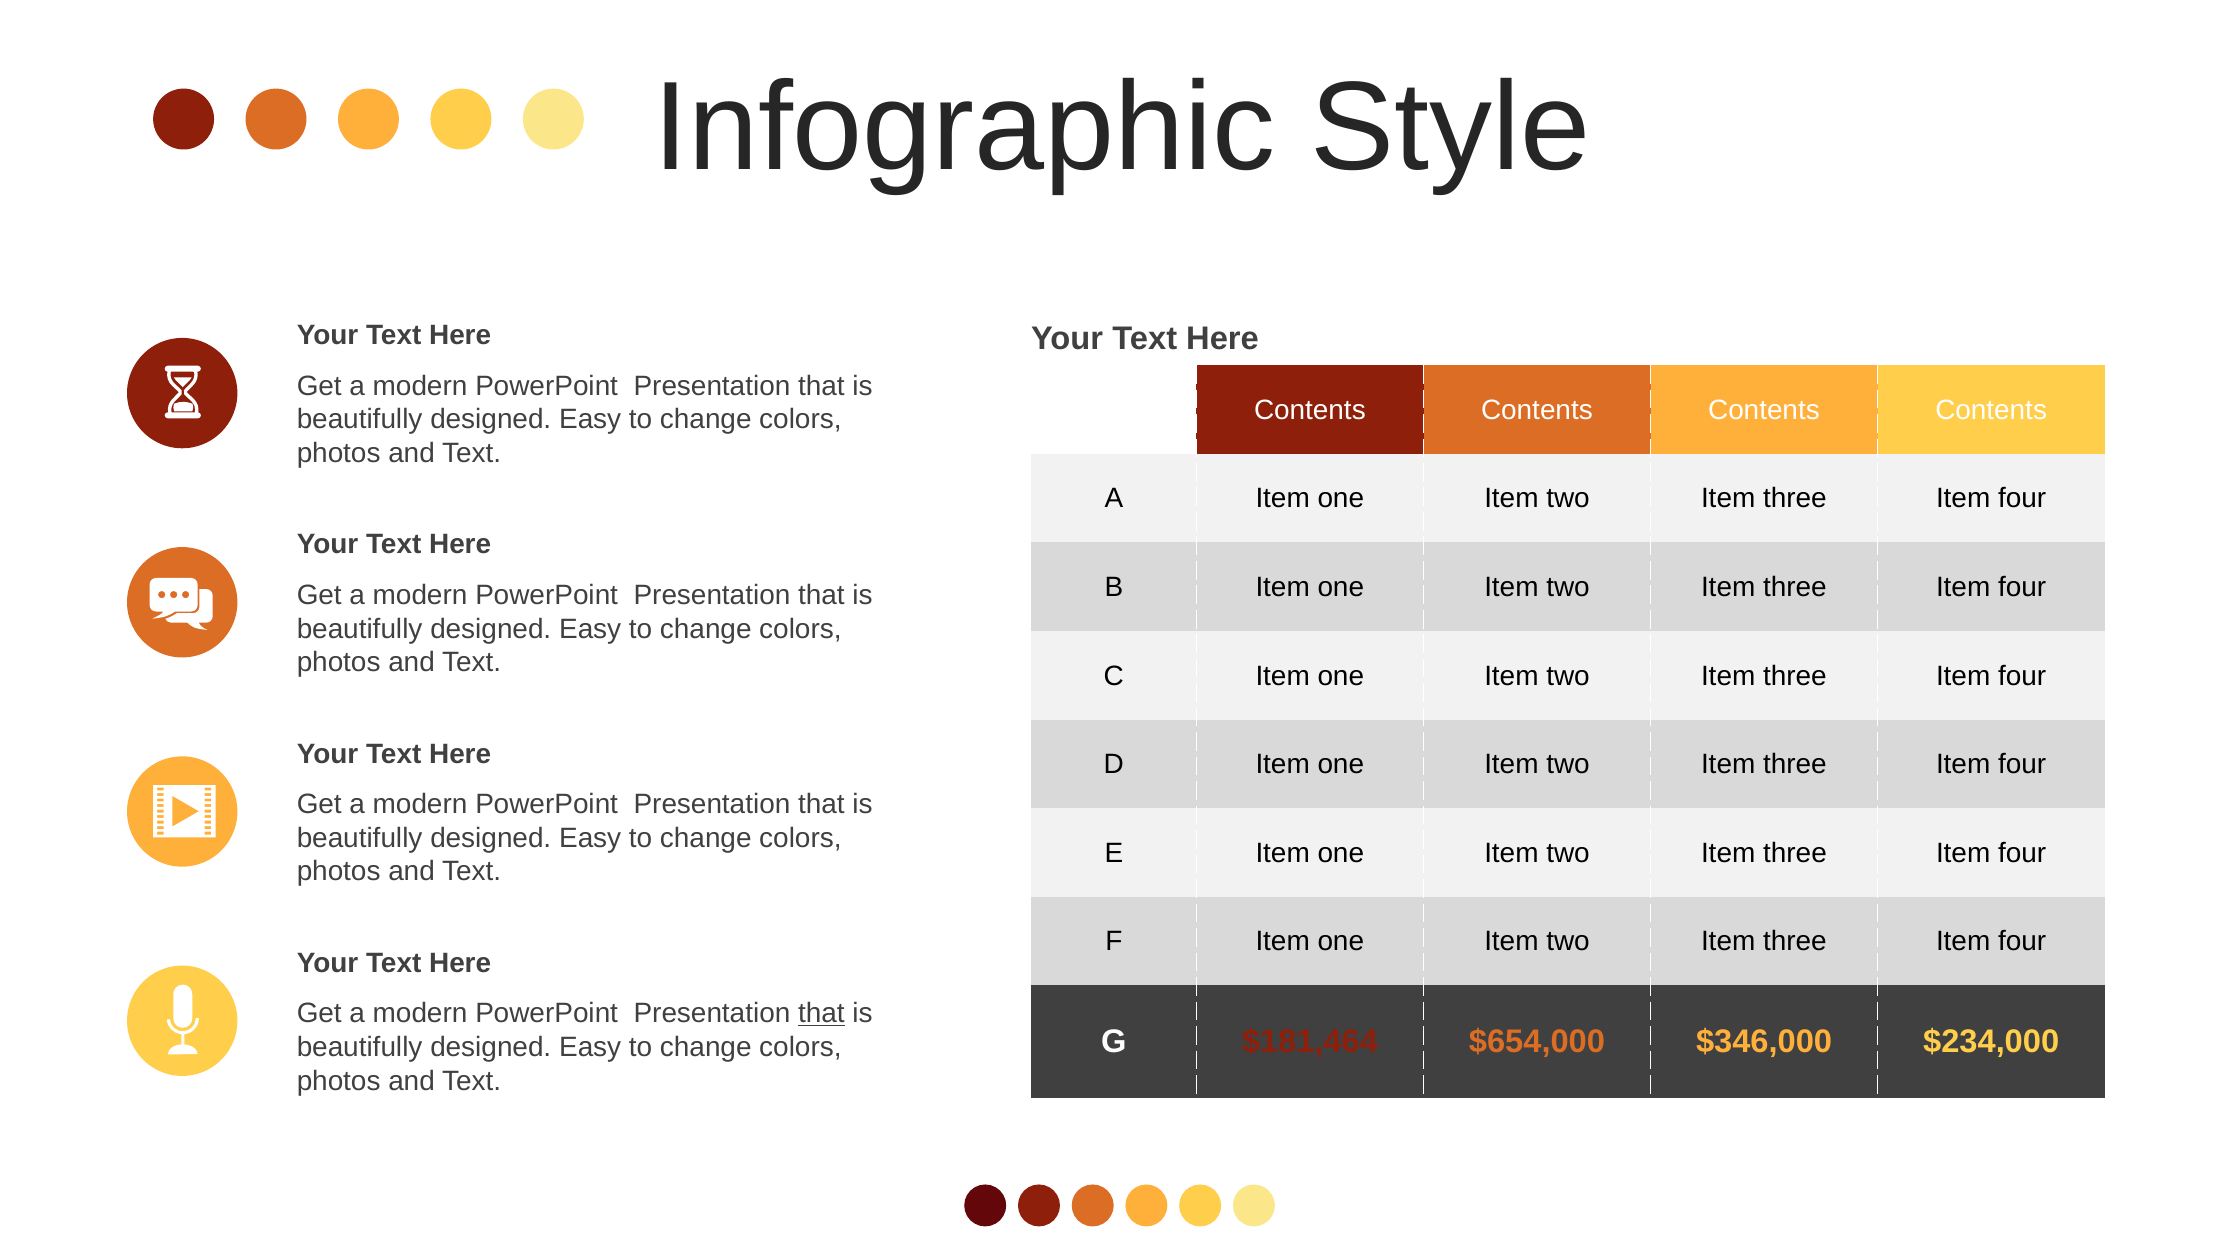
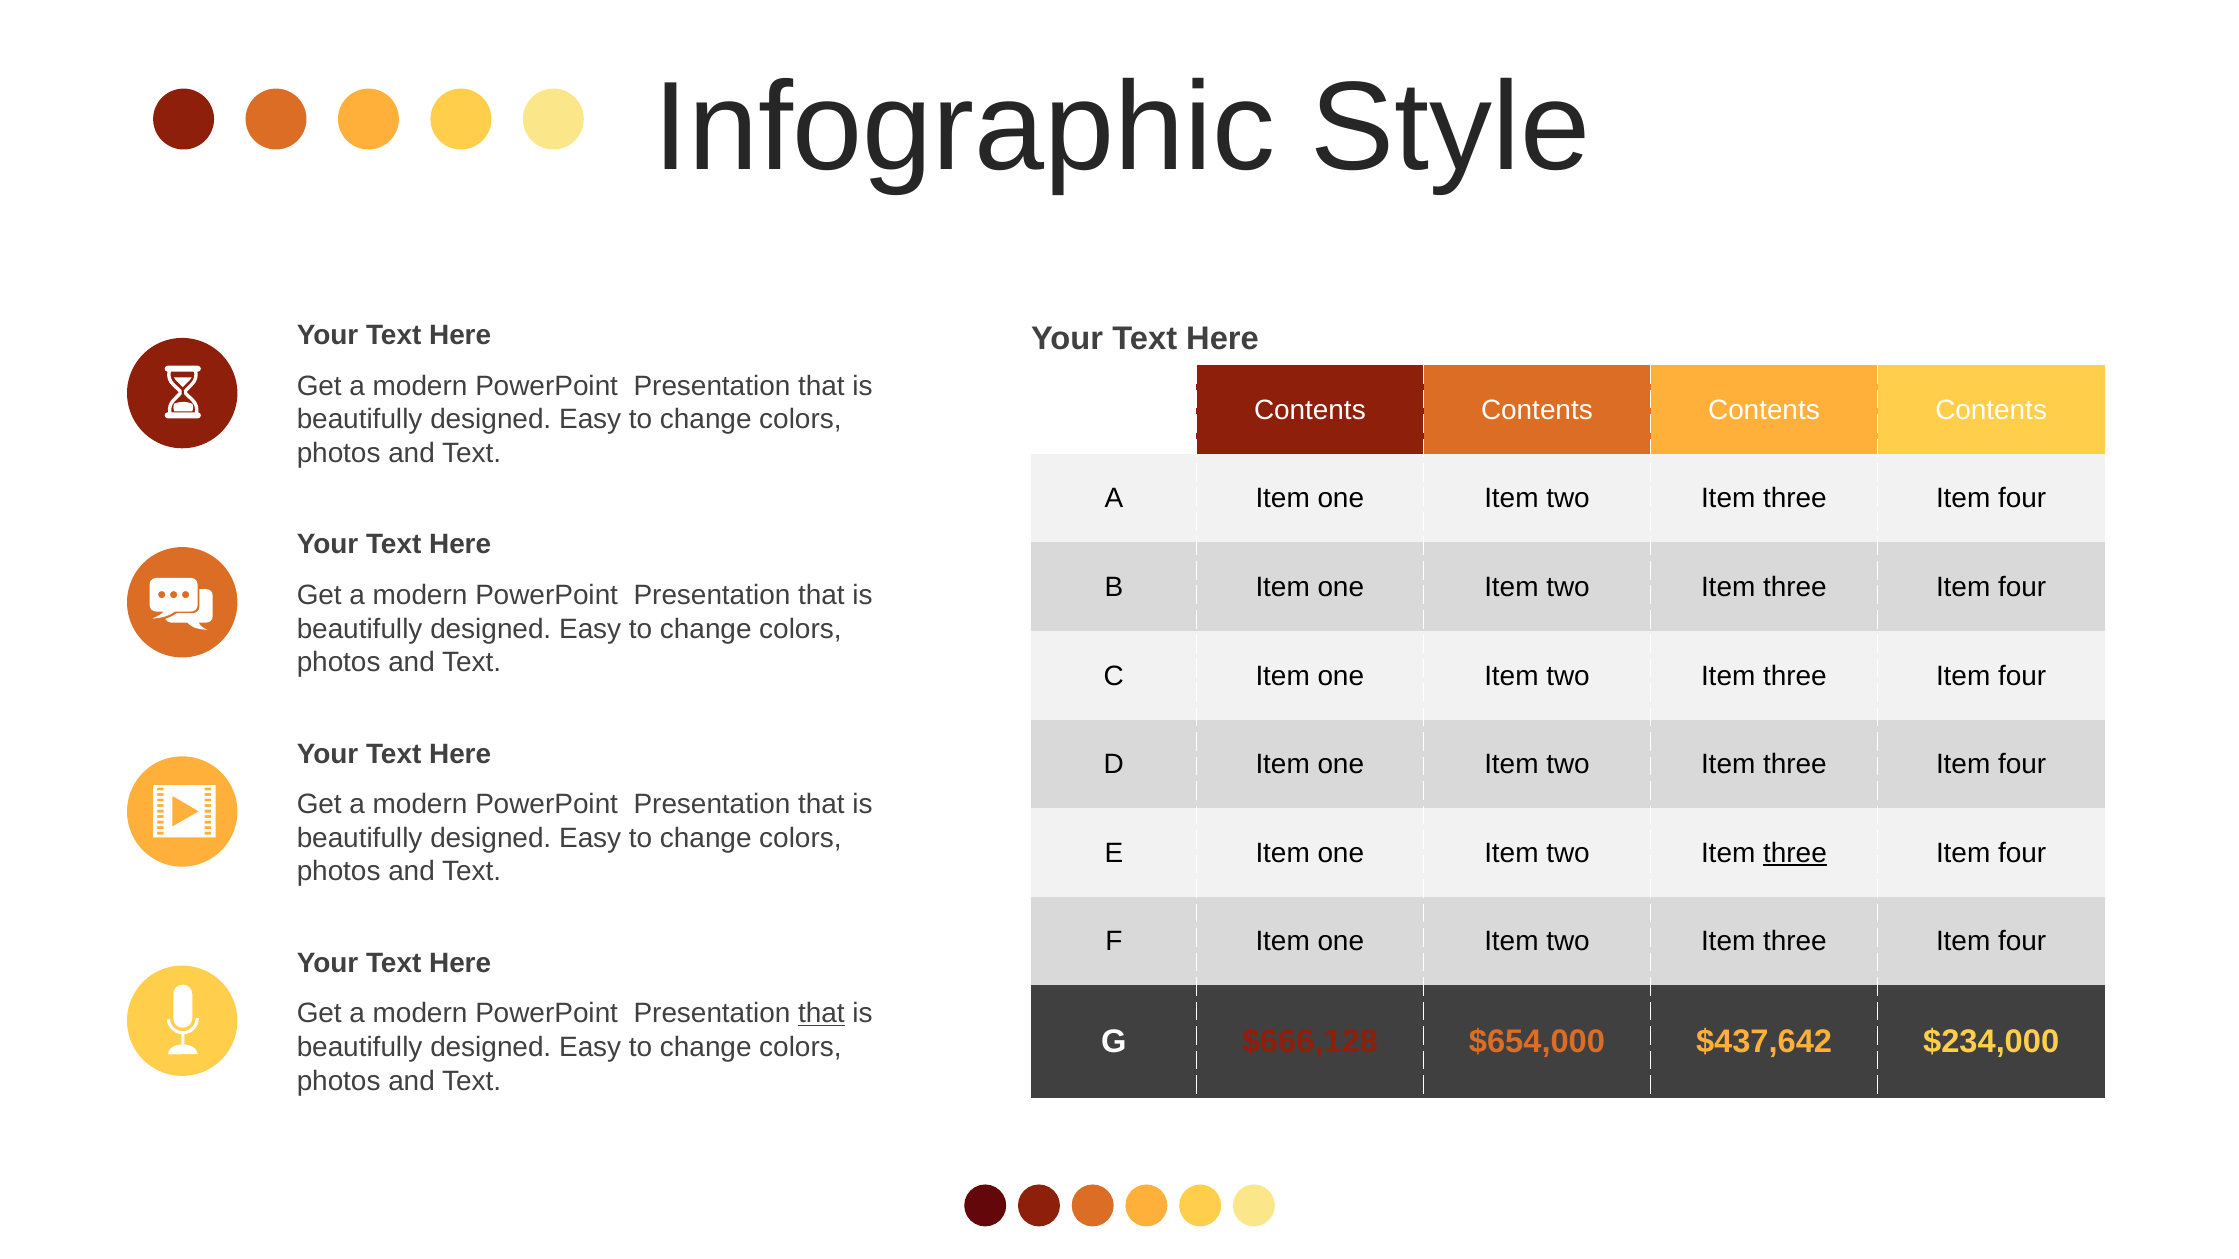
three at (1795, 853) underline: none -> present
$181,464: $181,464 -> $666,128
$346,000: $346,000 -> $437,642
